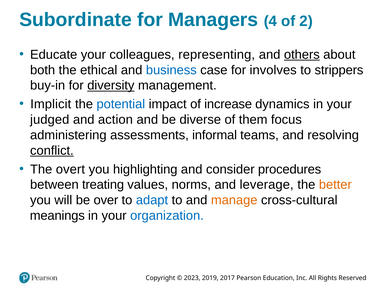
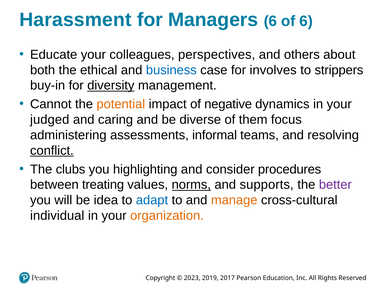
Subordinate: Subordinate -> Harassment
Managers 4: 4 -> 6
of 2: 2 -> 6
representing: representing -> perspectives
others underline: present -> none
Implicit: Implicit -> Cannot
potential colour: blue -> orange
increase: increase -> negative
action: action -> caring
overt: overt -> clubs
norms underline: none -> present
leverage: leverage -> supports
better colour: orange -> purple
over: over -> idea
meanings: meanings -> individual
organization colour: blue -> orange
